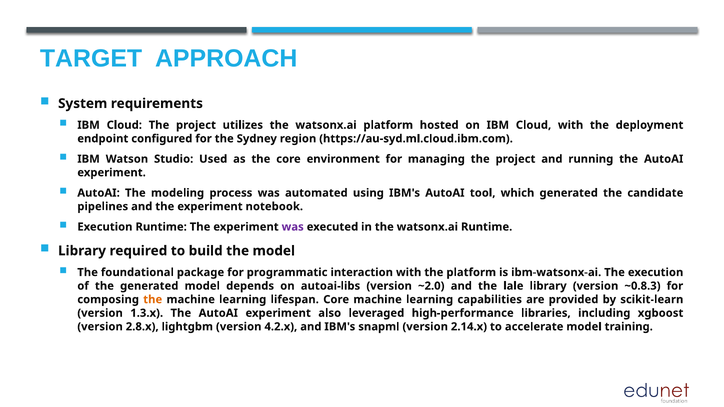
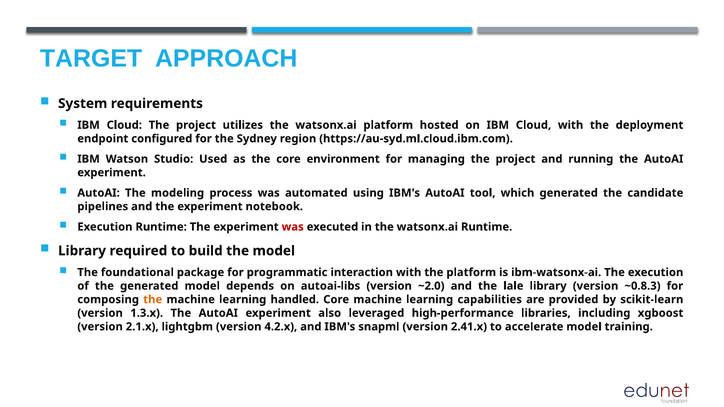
was at (293, 227) colour: purple -> red
lifespan: lifespan -> handled
2.8.x: 2.8.x -> 2.1.x
2.14.x: 2.14.x -> 2.41.x
